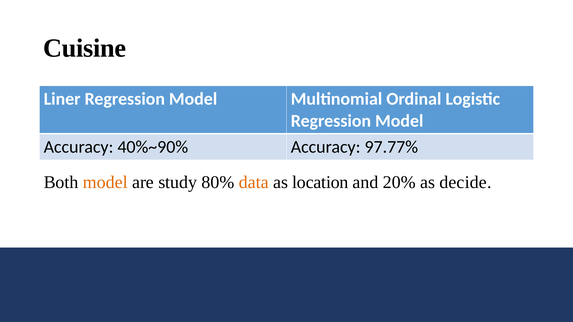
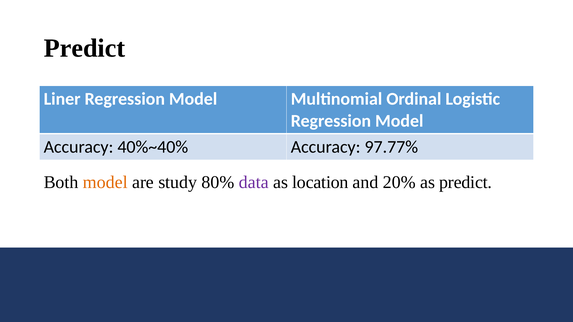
Cuisine at (85, 48): Cuisine -> Predict
40%~90%: 40%~90% -> 40%~40%
data colour: orange -> purple
as decide: decide -> predict
